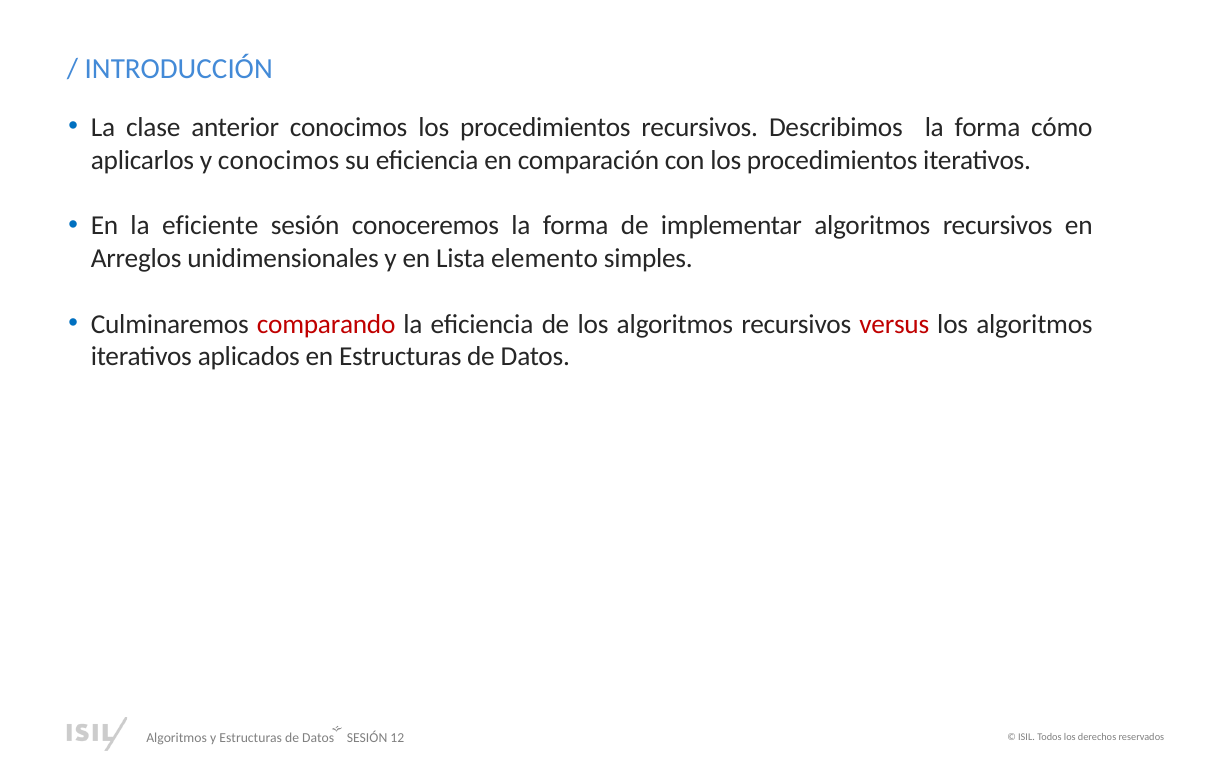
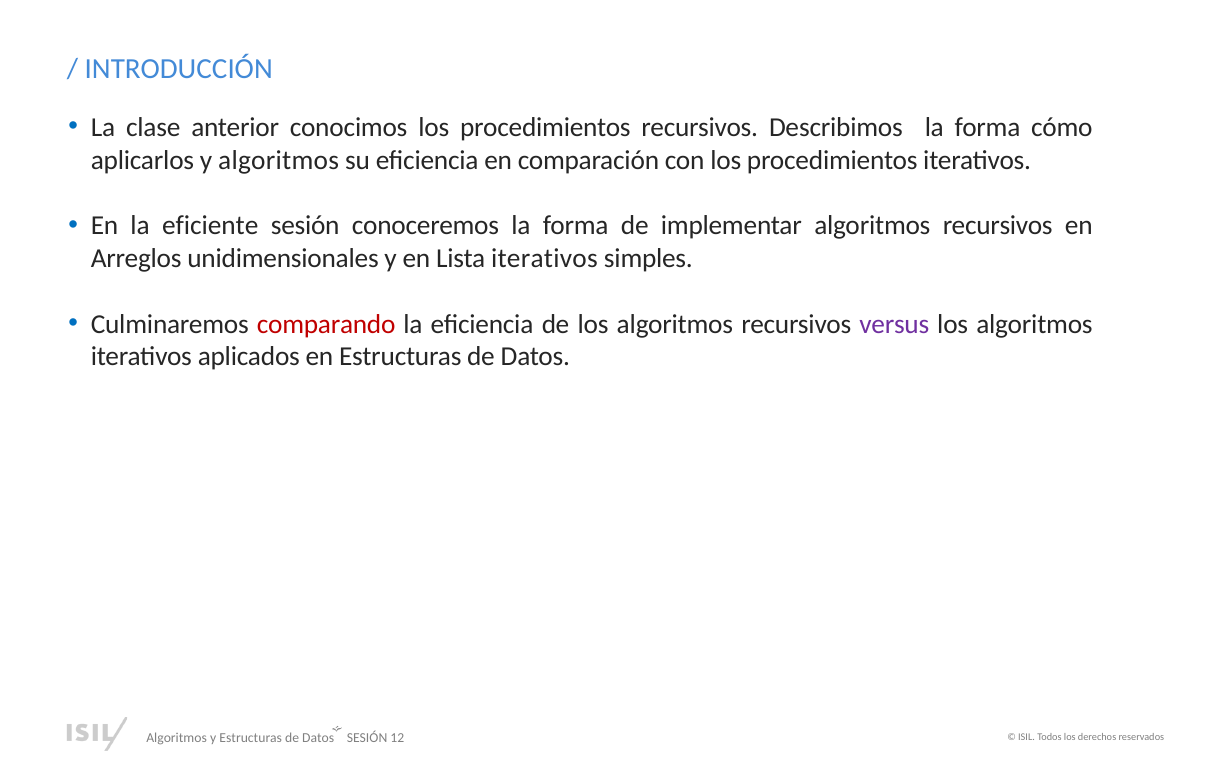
y conocimos: conocimos -> algoritmos
Lista elemento: elemento -> iterativos
versus colour: red -> purple
